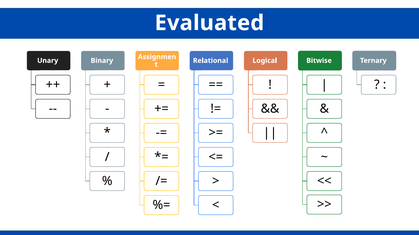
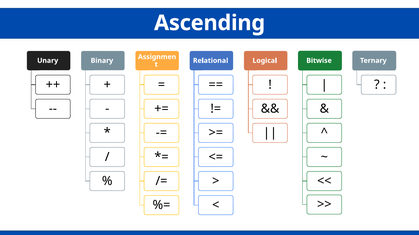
Evaluated: Evaluated -> Ascending
